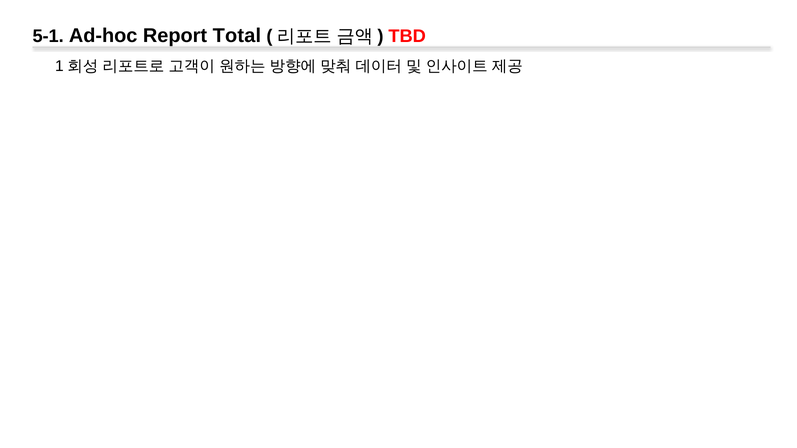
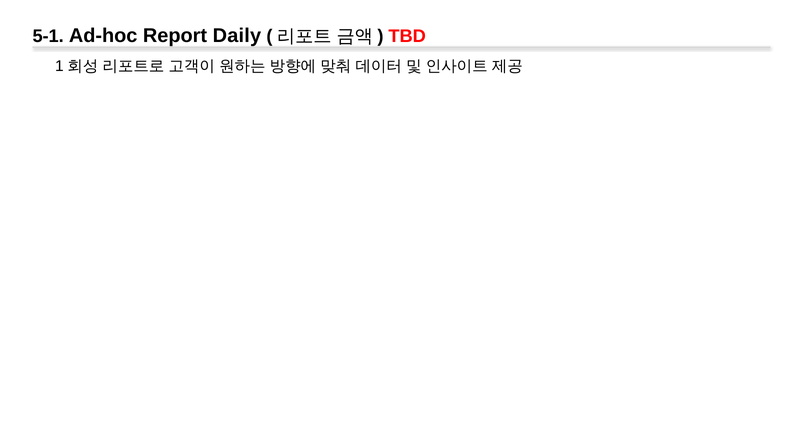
Total: Total -> Daily
